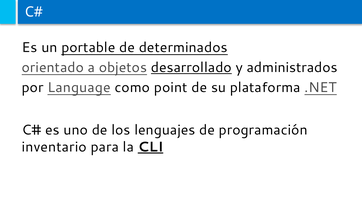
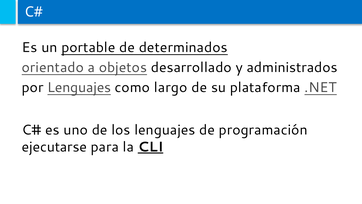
desarrollado underline: present -> none
por Language: Language -> Lenguajes
point: point -> largo
inventario: inventario -> ejecutarse
